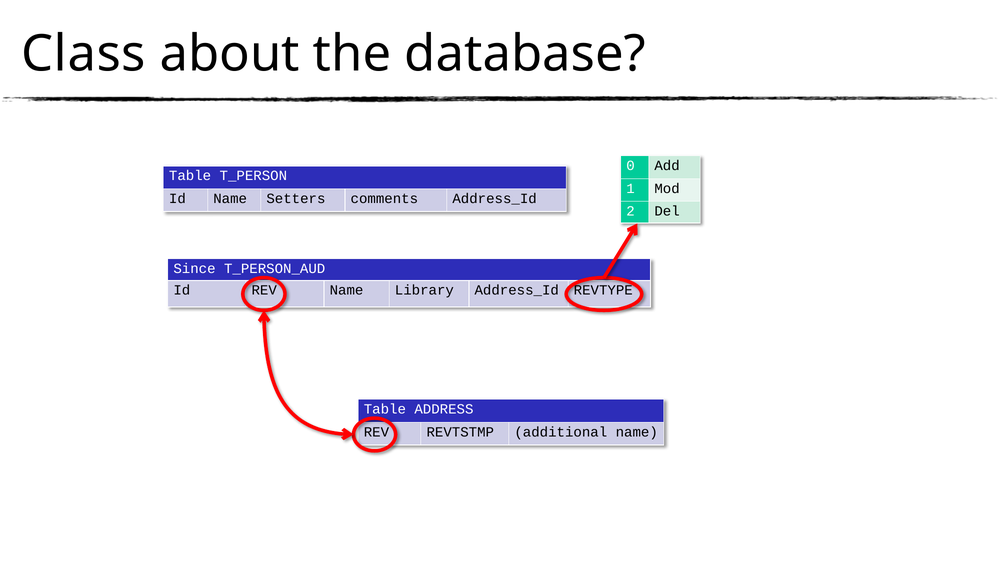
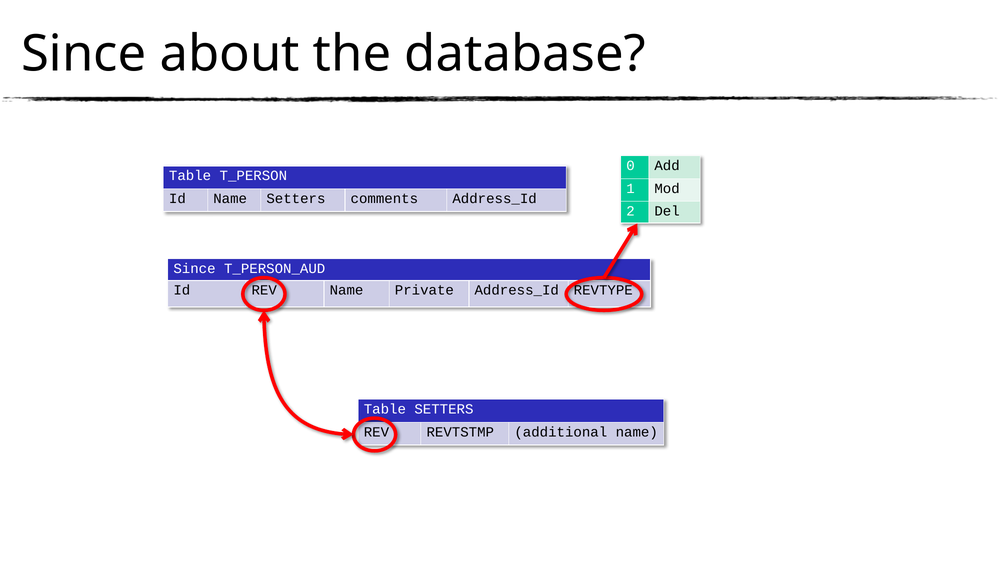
Class at (84, 54): Class -> Since
Library: Library -> Private
ADDRESS at (444, 410): ADDRESS -> SETTERS
